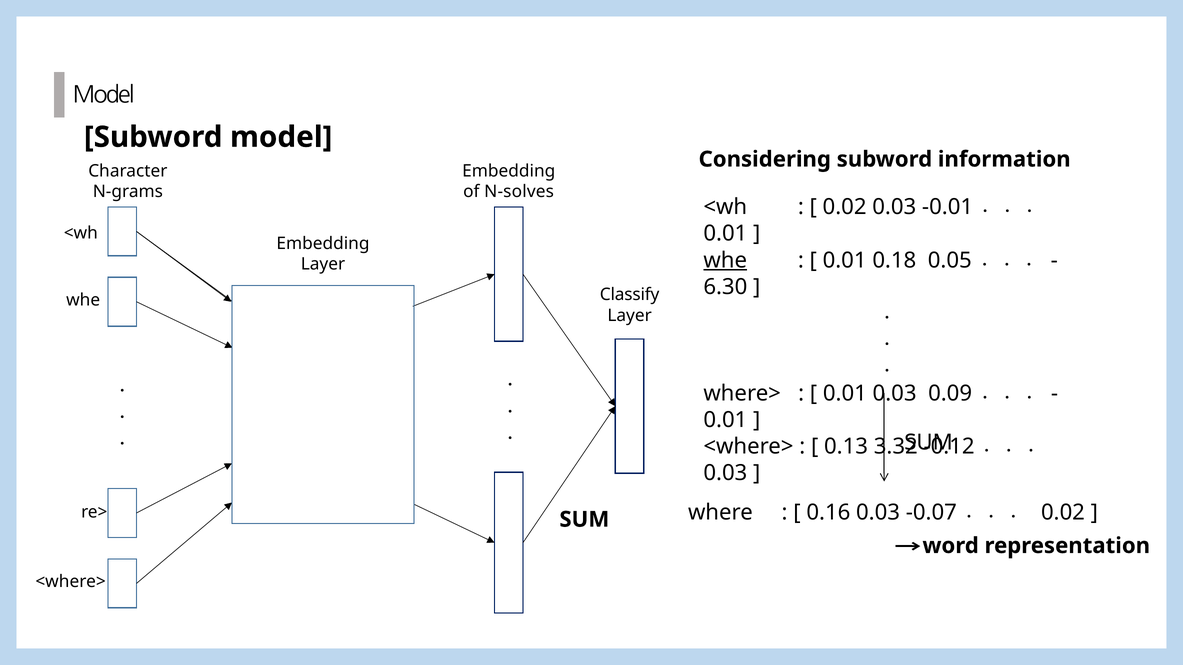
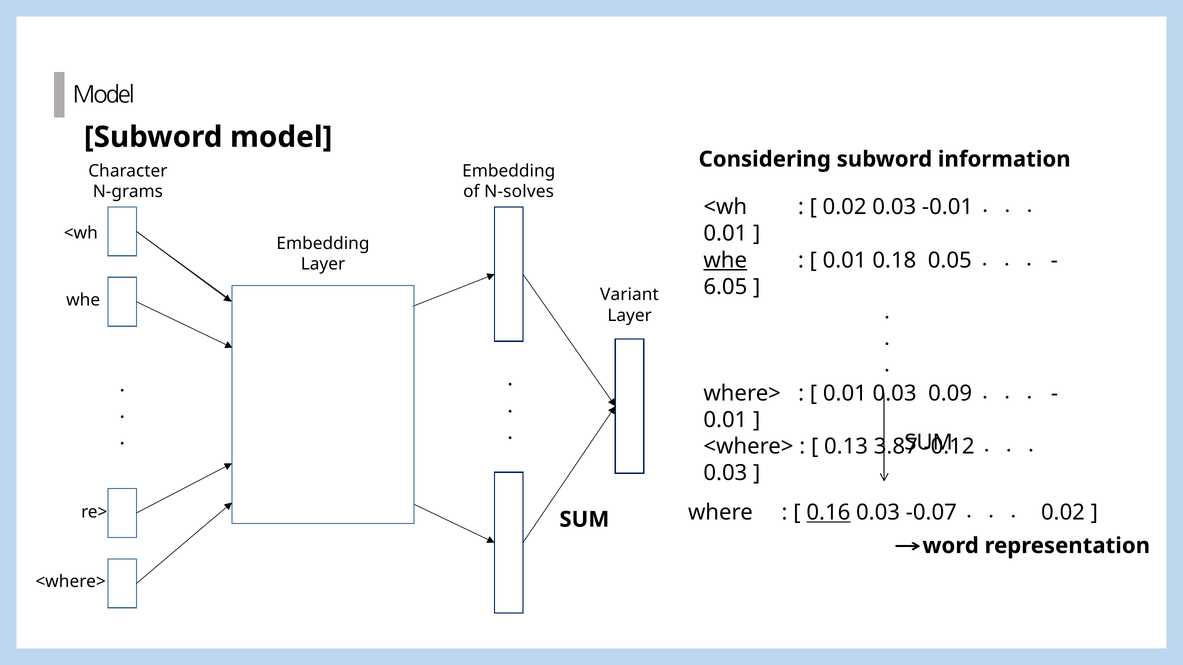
6.30: 6.30 -> 6.05
Classify: Classify -> Variant
3.32: 3.32 -> 3.87
0.16 underline: none -> present
